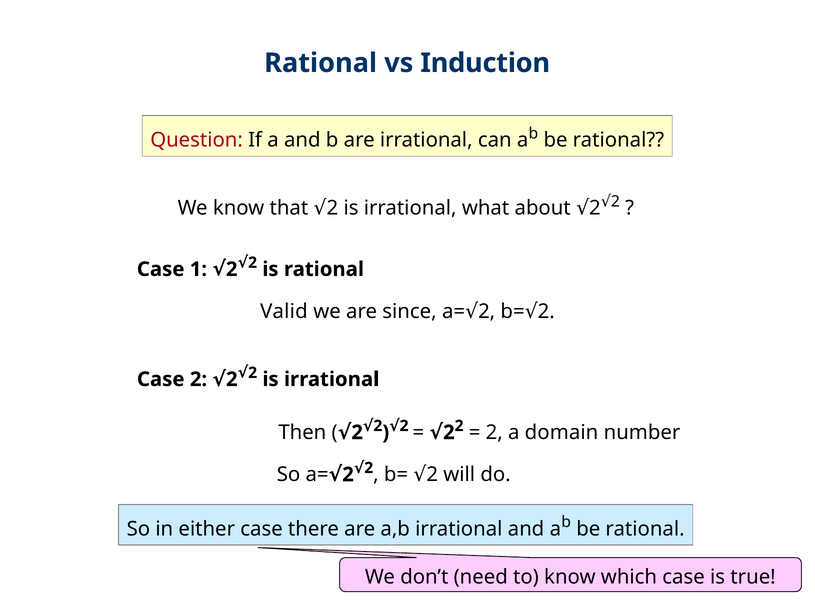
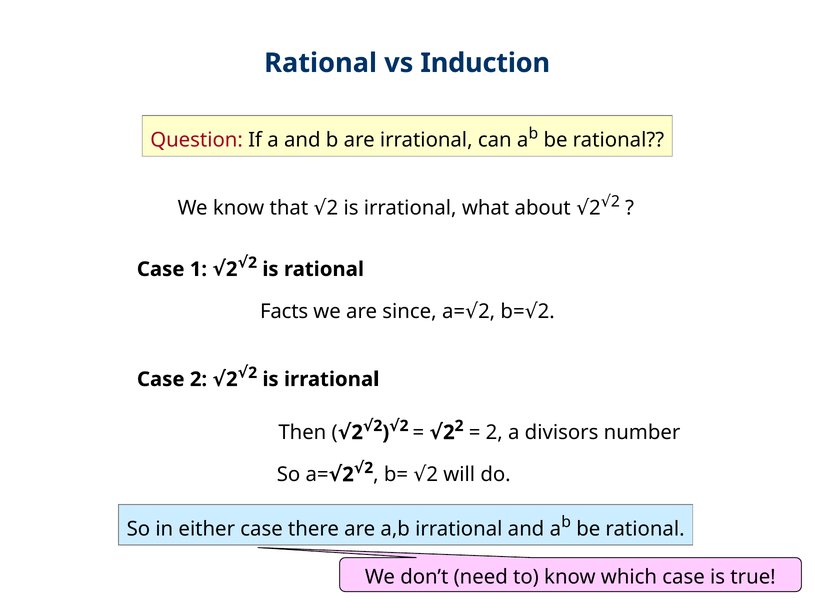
Valid: Valid -> Facts
domain: domain -> divisors
